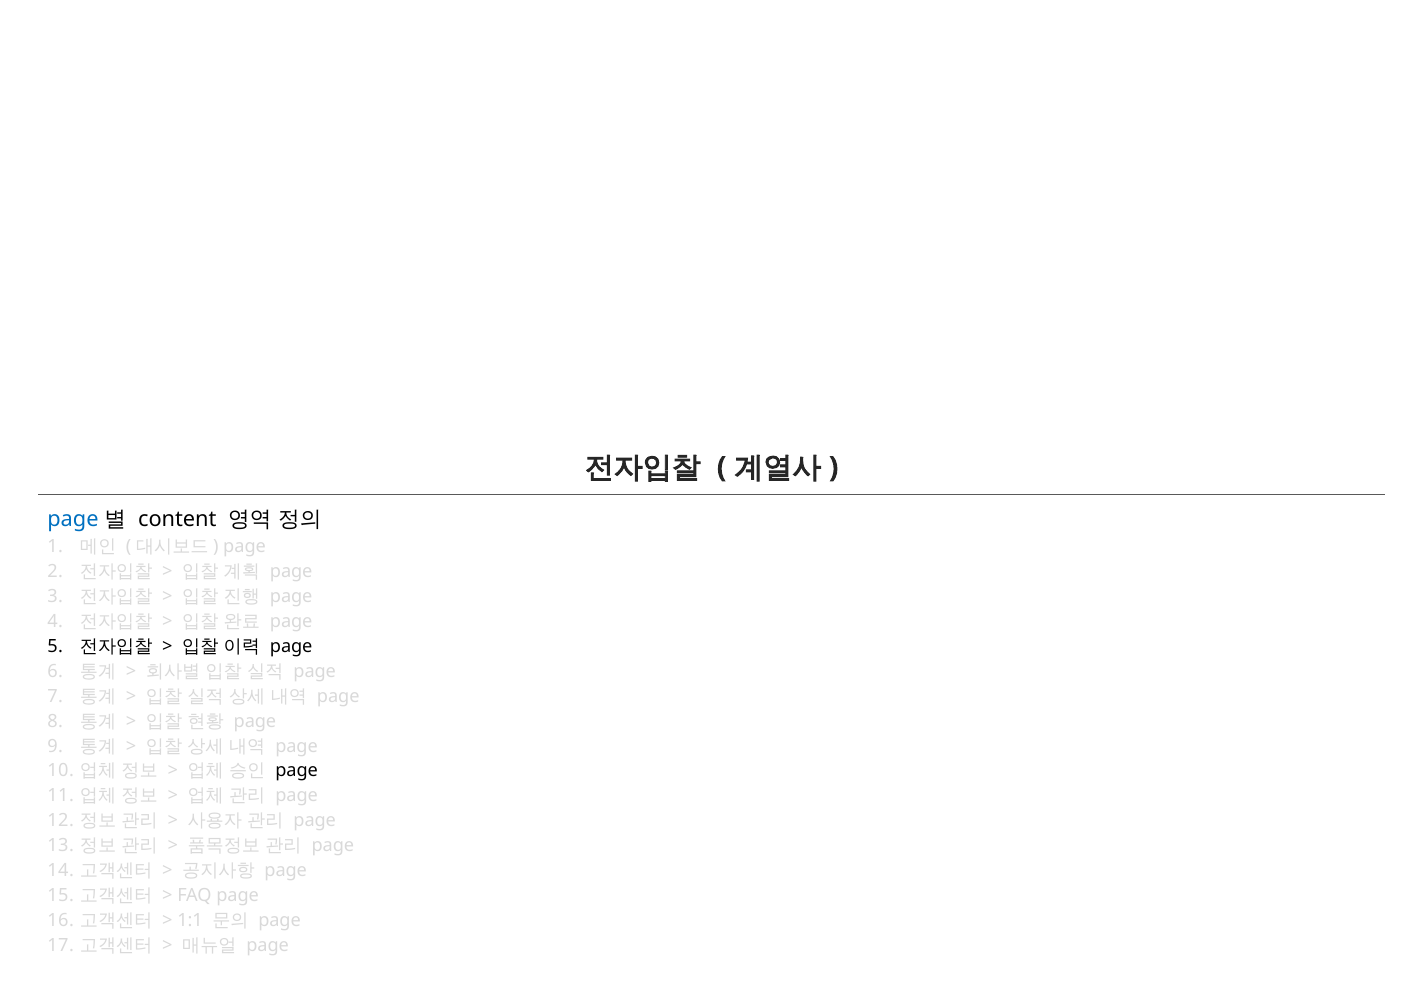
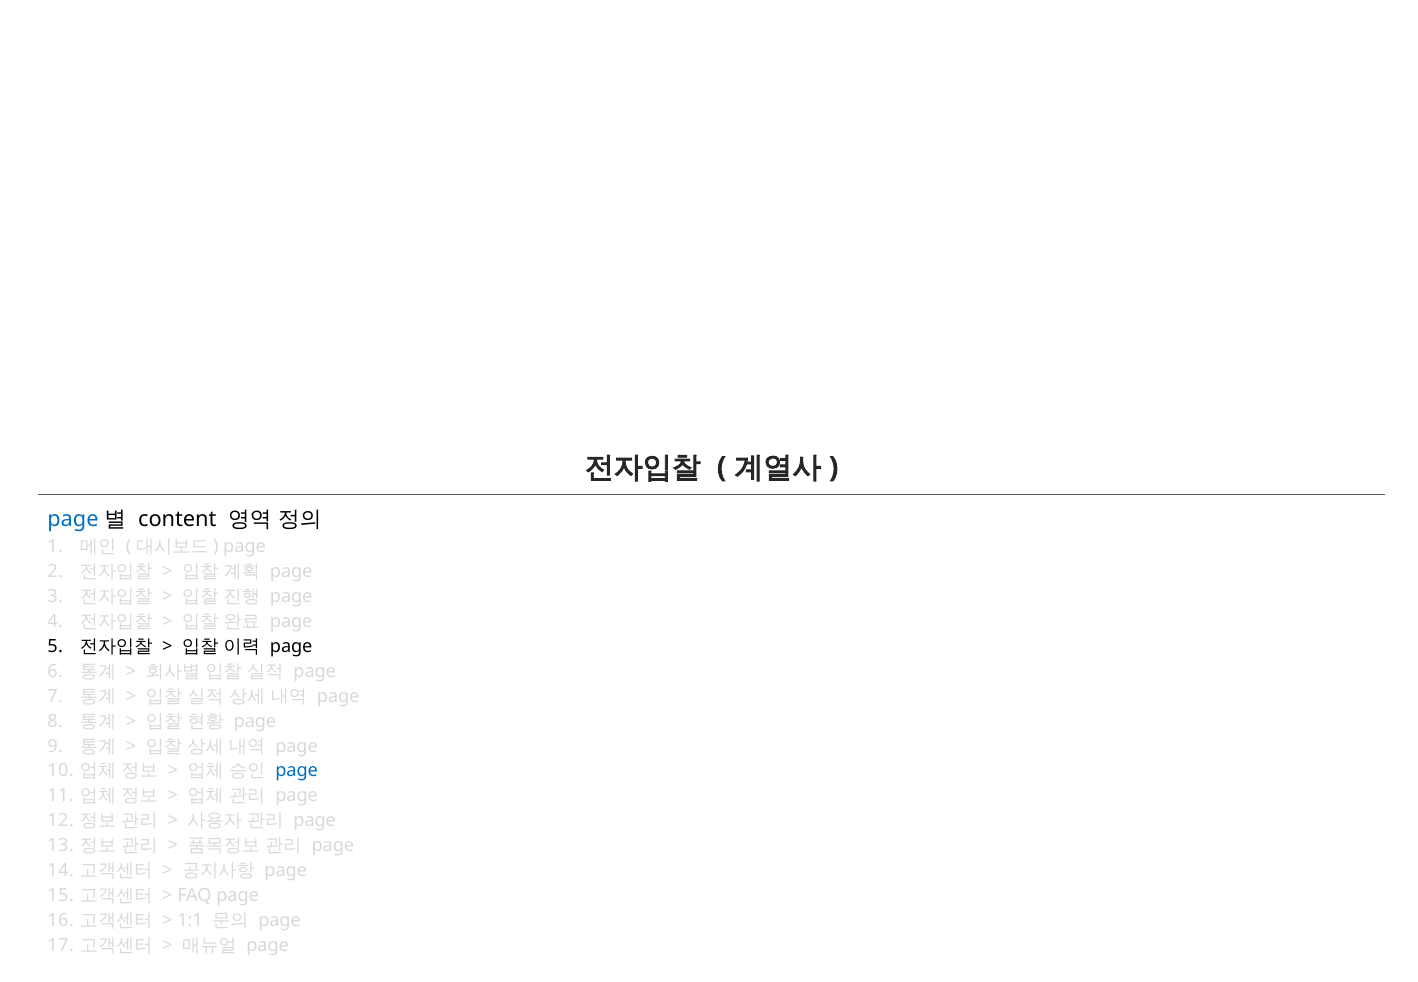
page at (297, 771) colour: black -> blue
